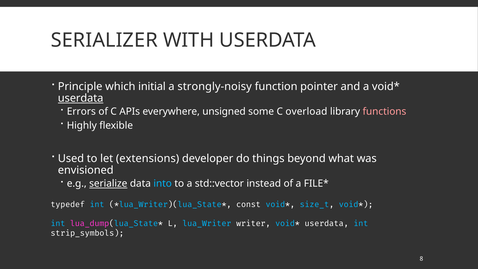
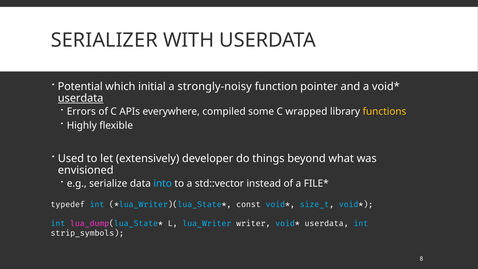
Principle: Principle -> Potential
unsigned: unsigned -> compiled
overload: overload -> wrapped
functions colour: pink -> yellow
extensions: extensions -> extensively
serialize underline: present -> none
